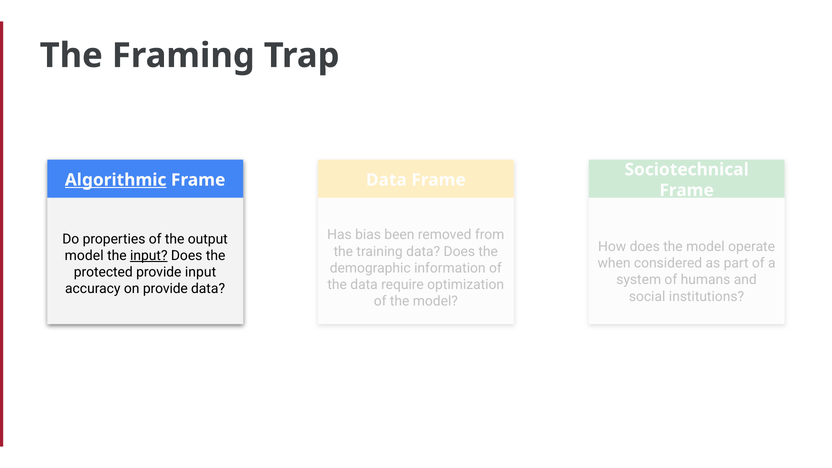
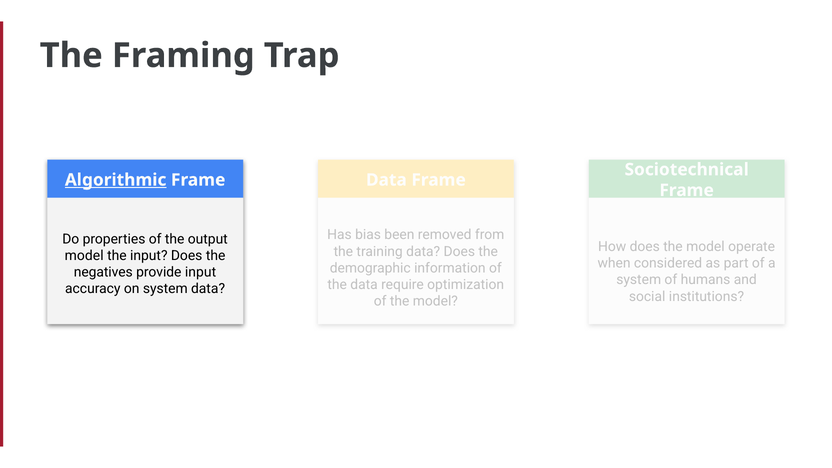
input at (149, 256) underline: present -> none
protected: protected -> negatives
on provide: provide -> system
